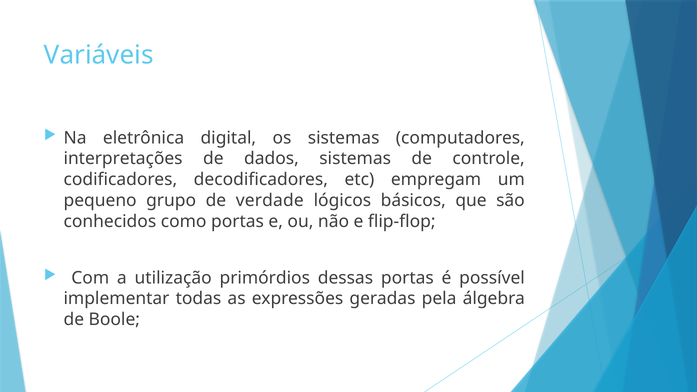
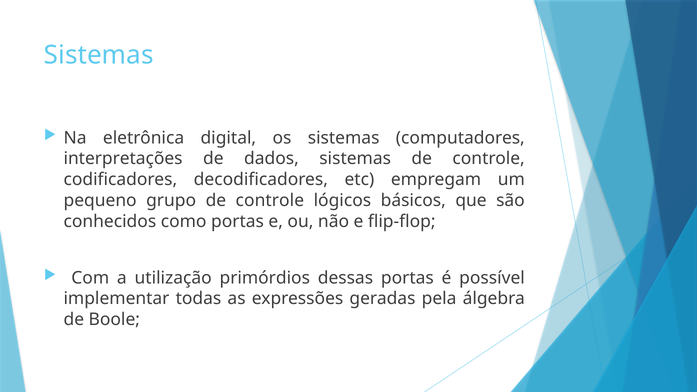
Variáveis at (99, 55): Variáveis -> Sistemas
grupo de verdade: verdade -> controle
